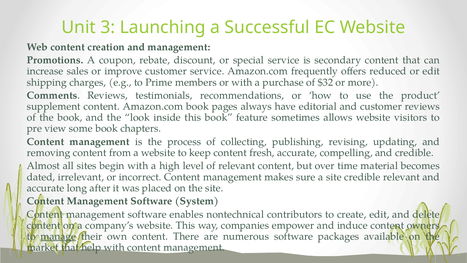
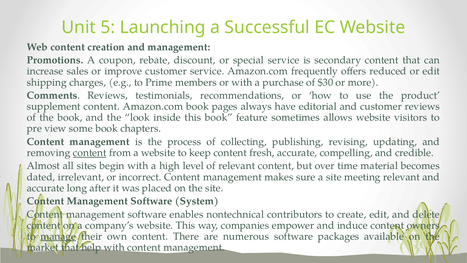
3: 3 -> 5
$32: $32 -> $30
content at (90, 153) underline: none -> present
site credible: credible -> meeting
